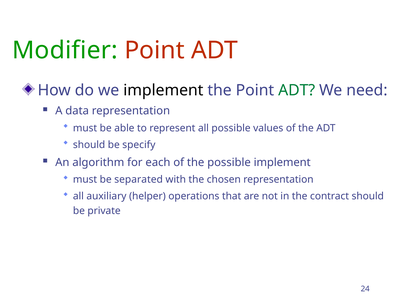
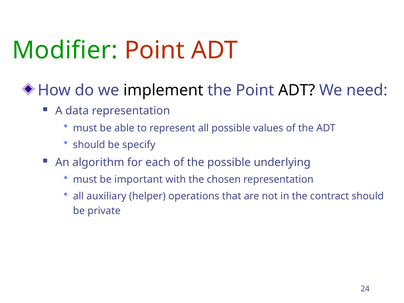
ADT at (297, 90) colour: green -> black
possible implement: implement -> underlying
separated: separated -> important
